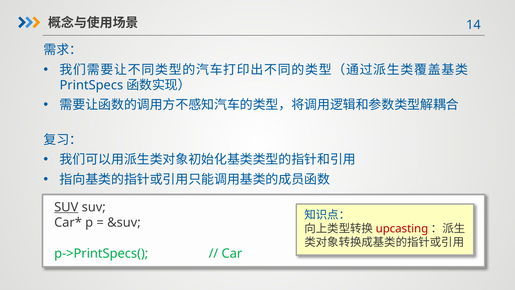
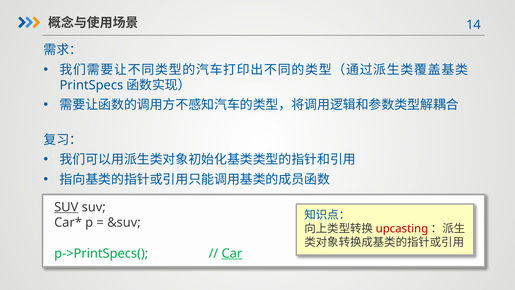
Car underline: none -> present
